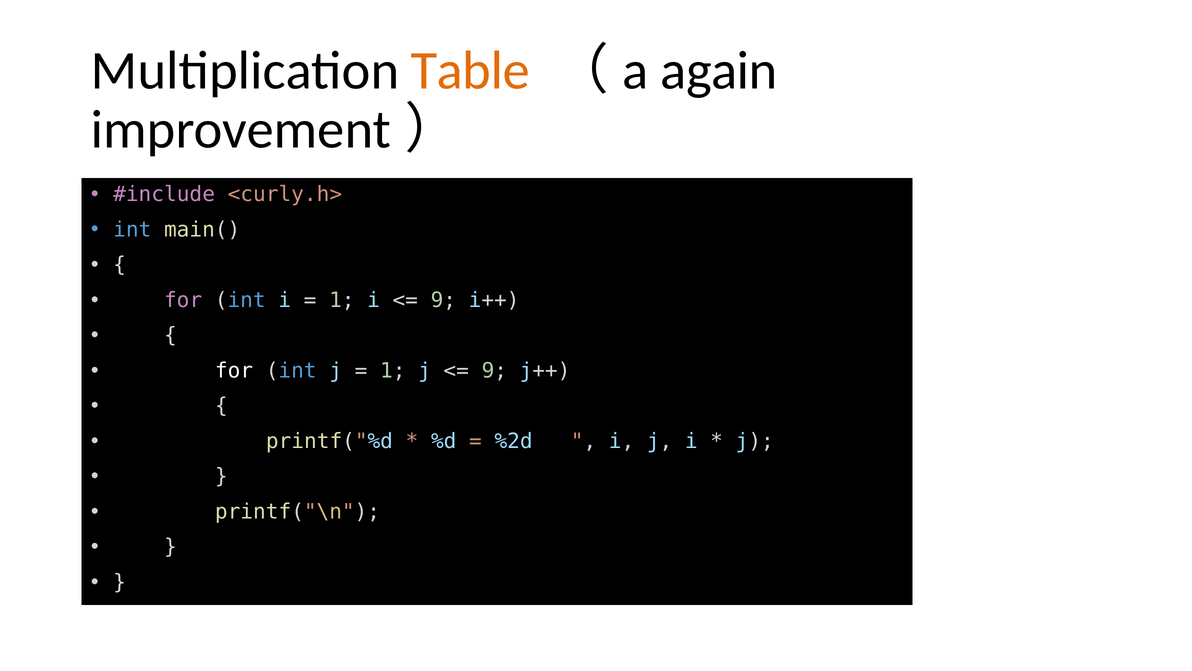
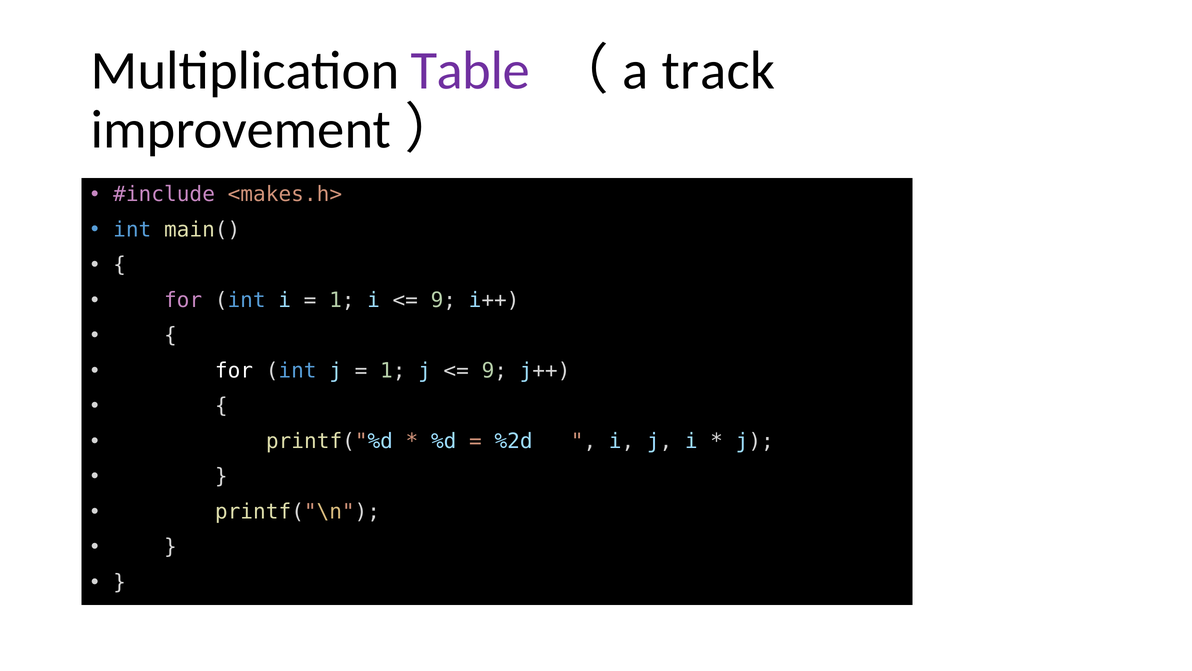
Table colour: orange -> purple
again: again -> track
<curly.h>: <curly.h> -> <makes.h>
